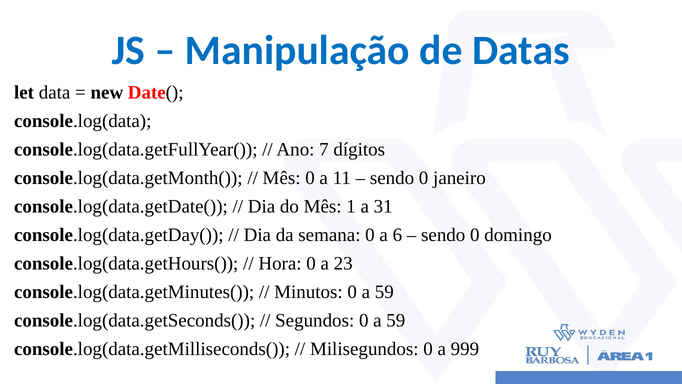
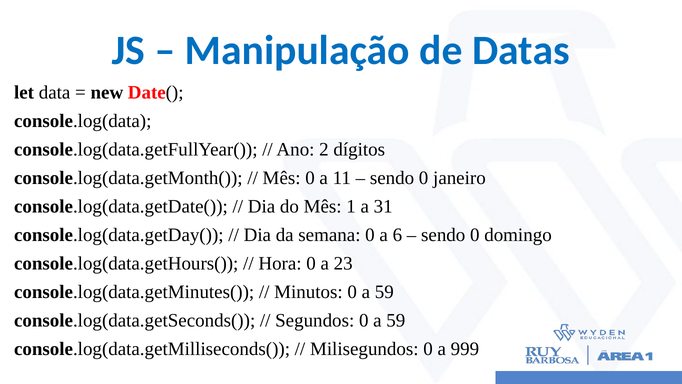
7: 7 -> 2
